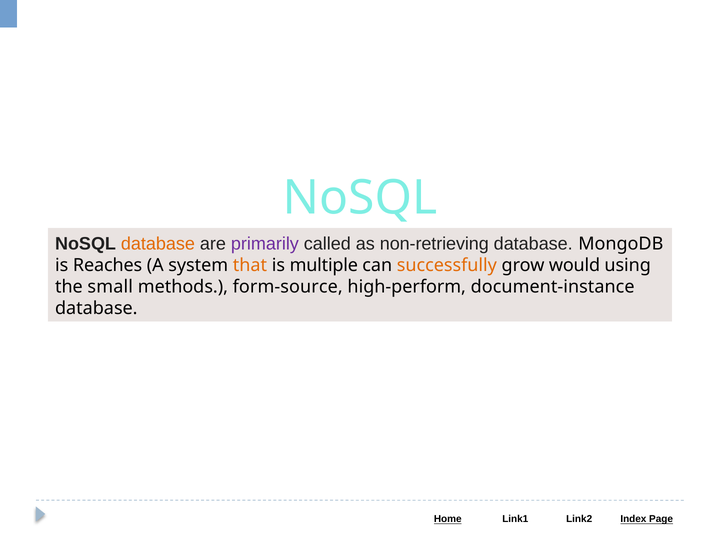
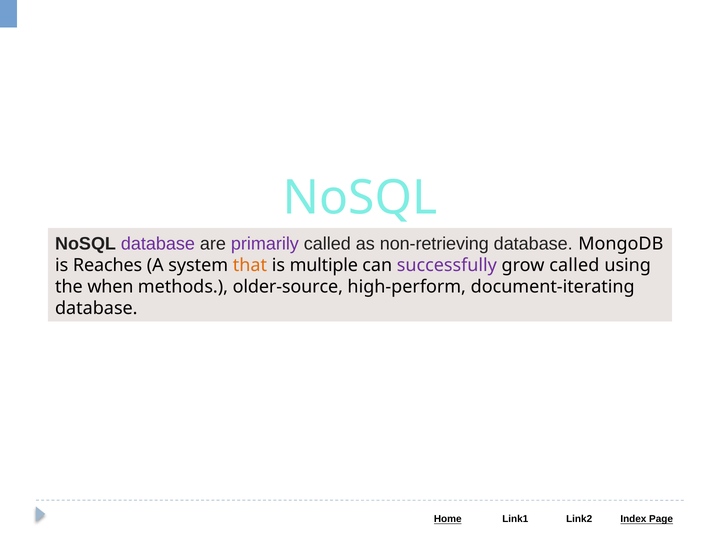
database at (158, 244) colour: orange -> purple
successfully colour: orange -> purple
grow would: would -> called
small: small -> when
form-source: form-source -> older-source
document-instance: document-instance -> document-iterating
